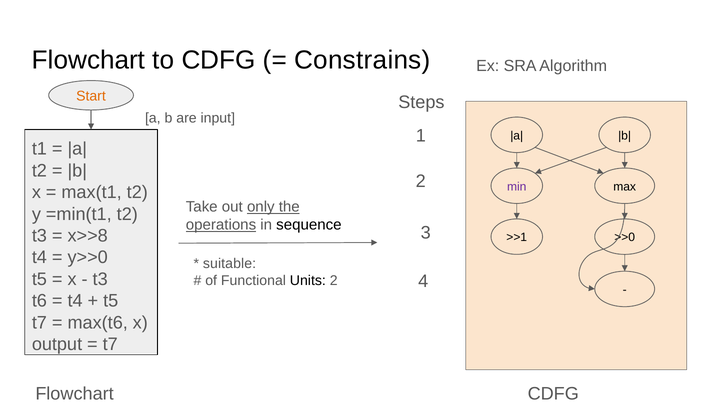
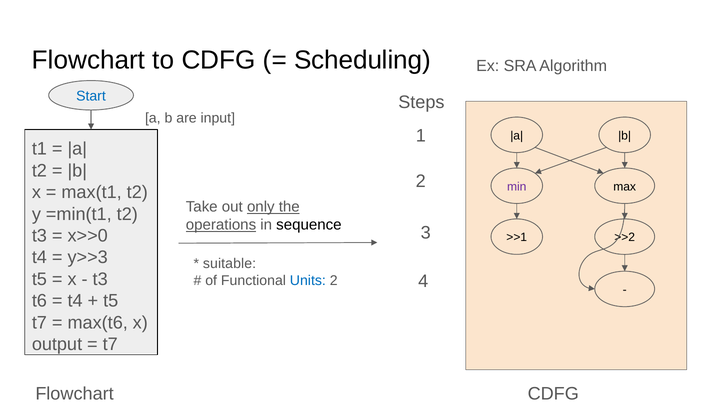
Constrains: Constrains -> Scheduling
Start colour: orange -> blue
x>>8: x>>8 -> x>>0
>>0: >>0 -> >>2
y>>0: y>>0 -> y>>3
Units colour: black -> blue
